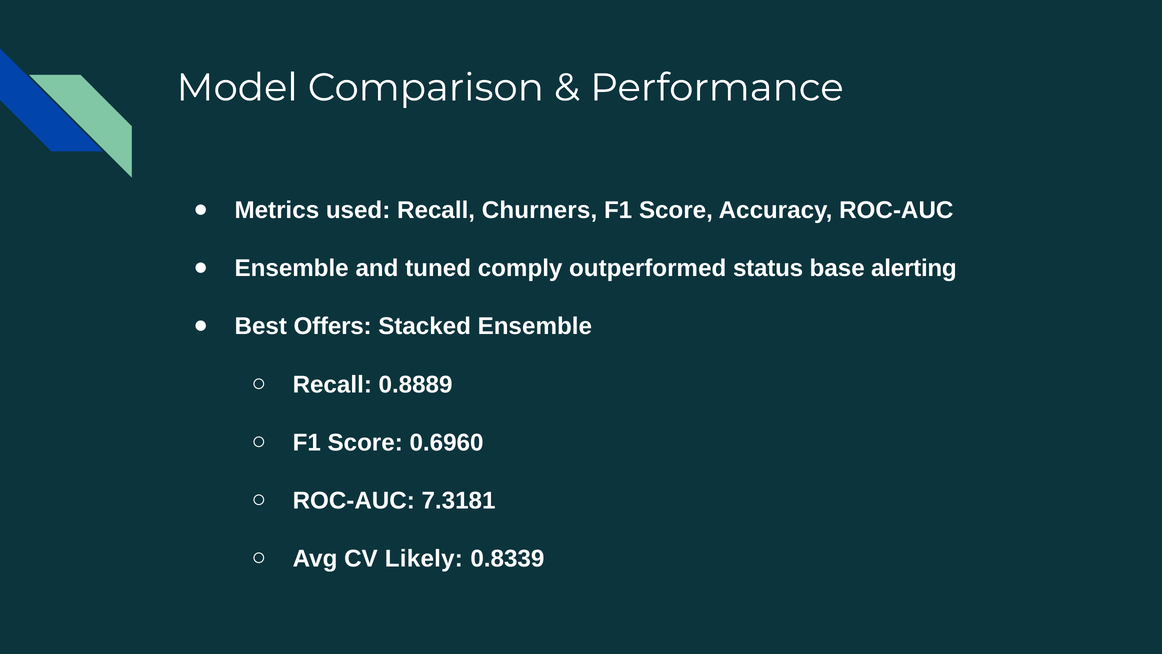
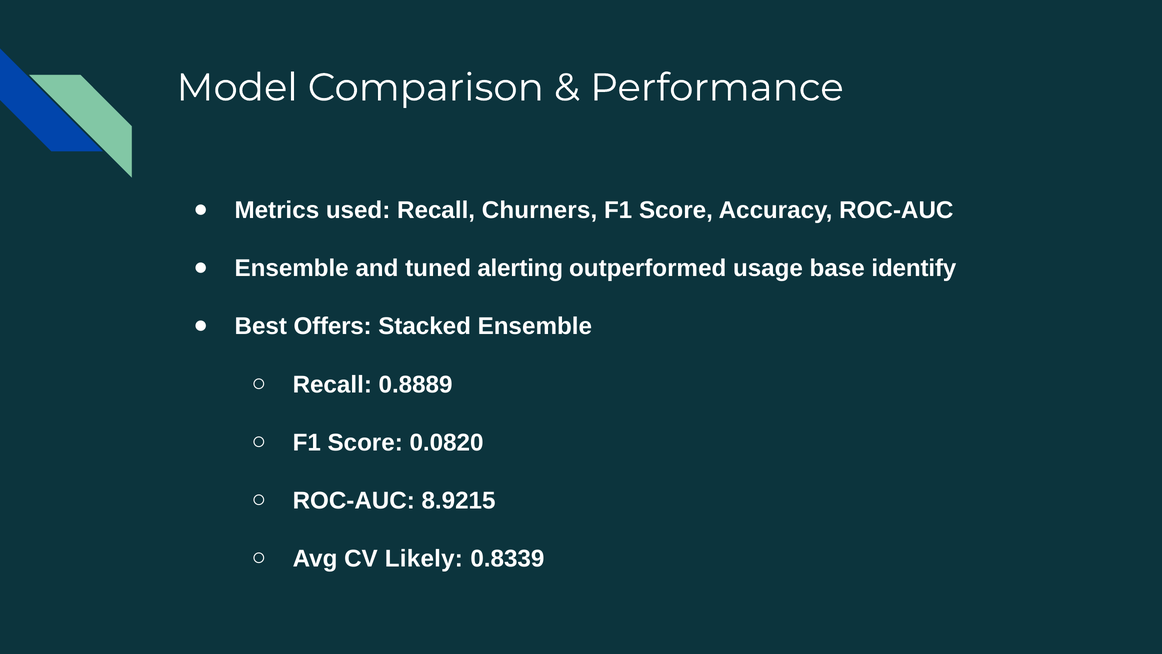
comply: comply -> alerting
status: status -> usage
alerting: alerting -> identify
0.6960: 0.6960 -> 0.0820
7.3181: 7.3181 -> 8.9215
